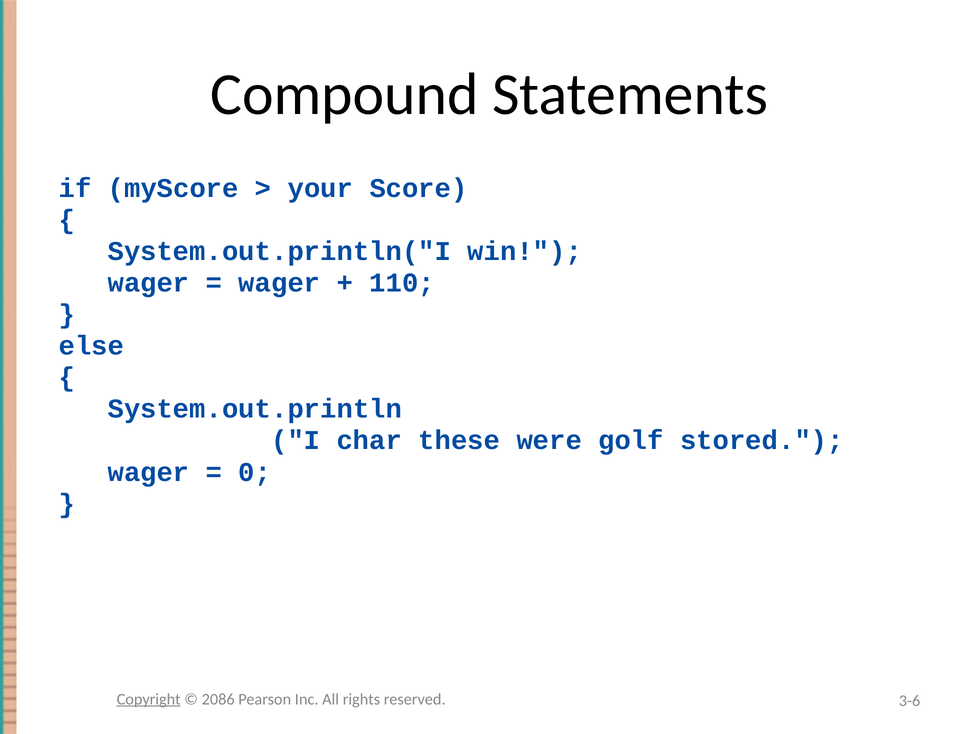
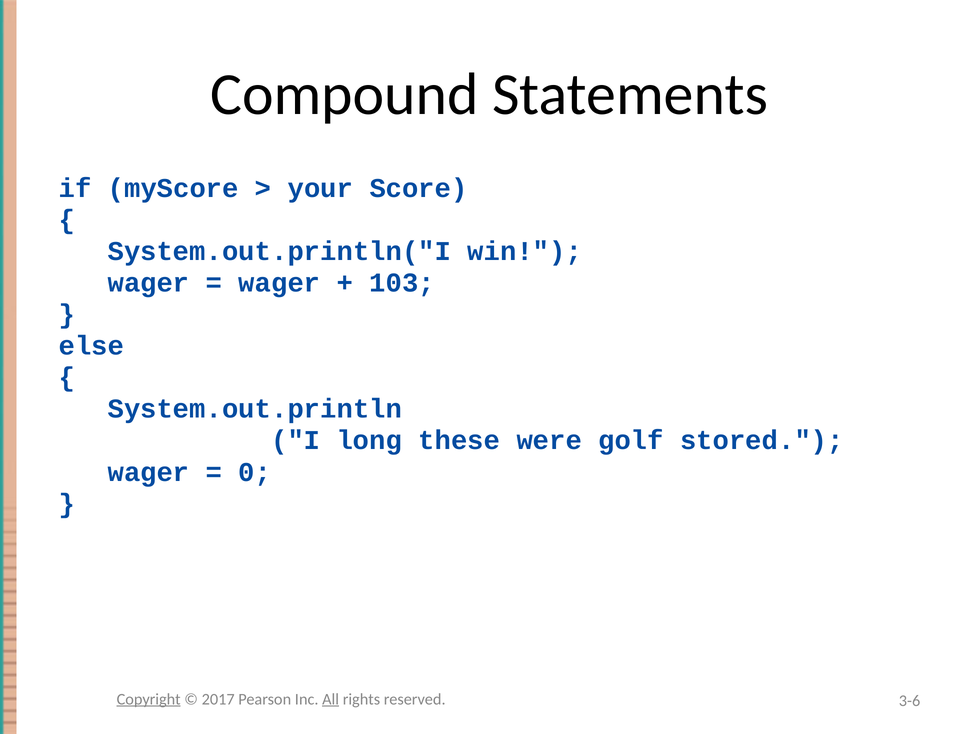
110: 110 -> 103
char: char -> long
2086: 2086 -> 2017
All underline: none -> present
